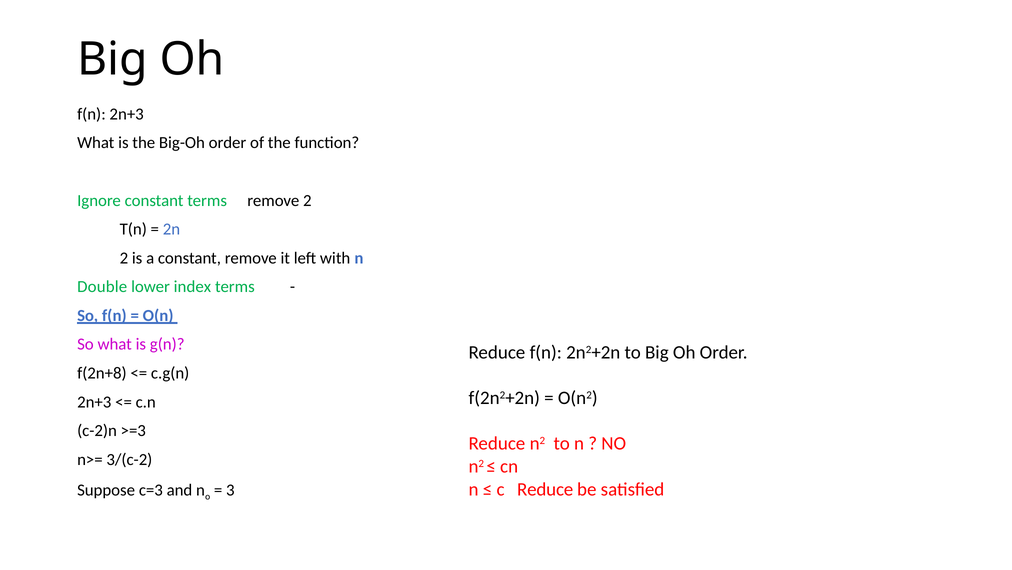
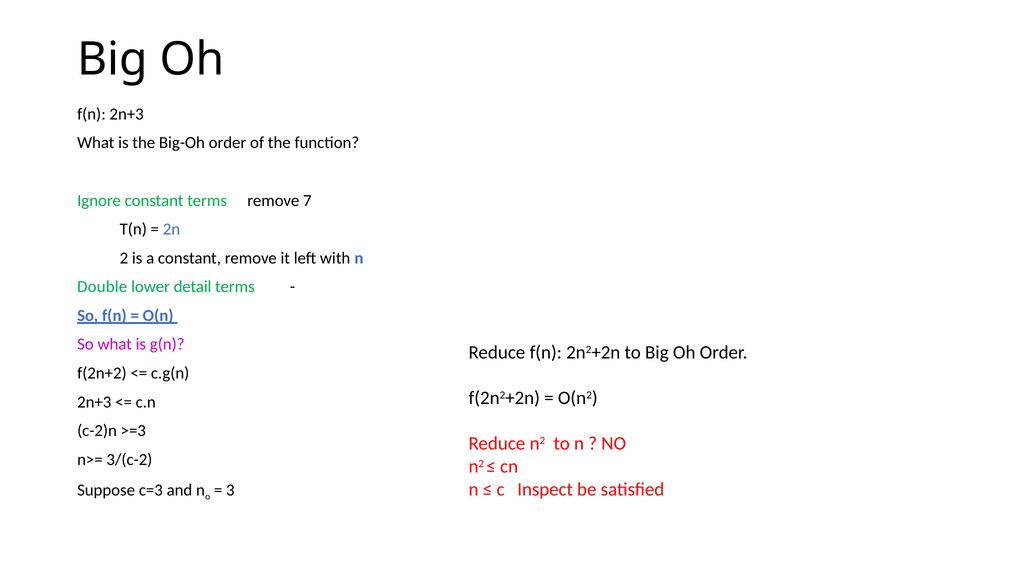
remove 2: 2 -> 7
index: index -> detail
f(2n+8: f(2n+8 -> f(2n+2
c Reduce: Reduce -> Inspect
